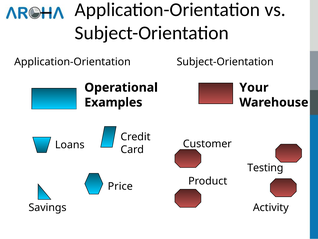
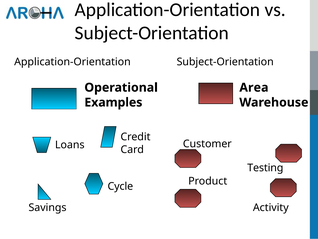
Your: Your -> Area
Price: Price -> Cycle
